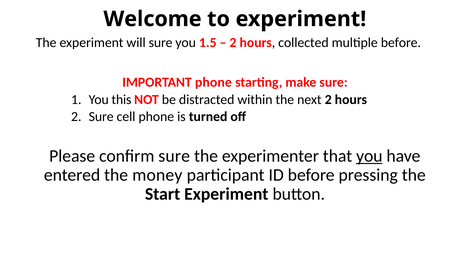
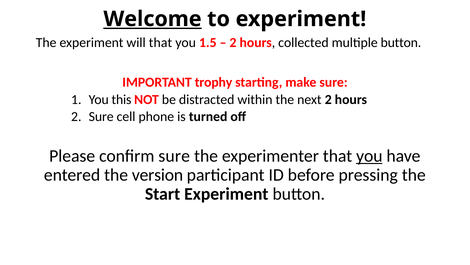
Welcome underline: none -> present
will sure: sure -> that
multiple before: before -> button
IMPORTANT phone: phone -> trophy
money: money -> version
